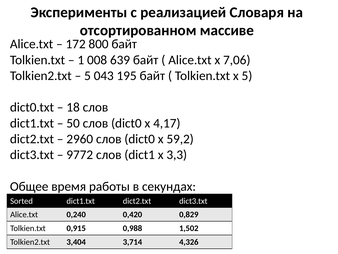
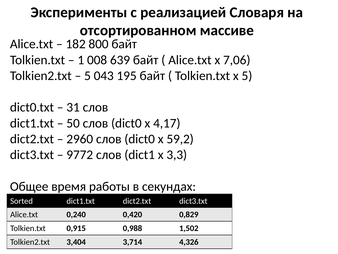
172: 172 -> 182
18: 18 -> 31
